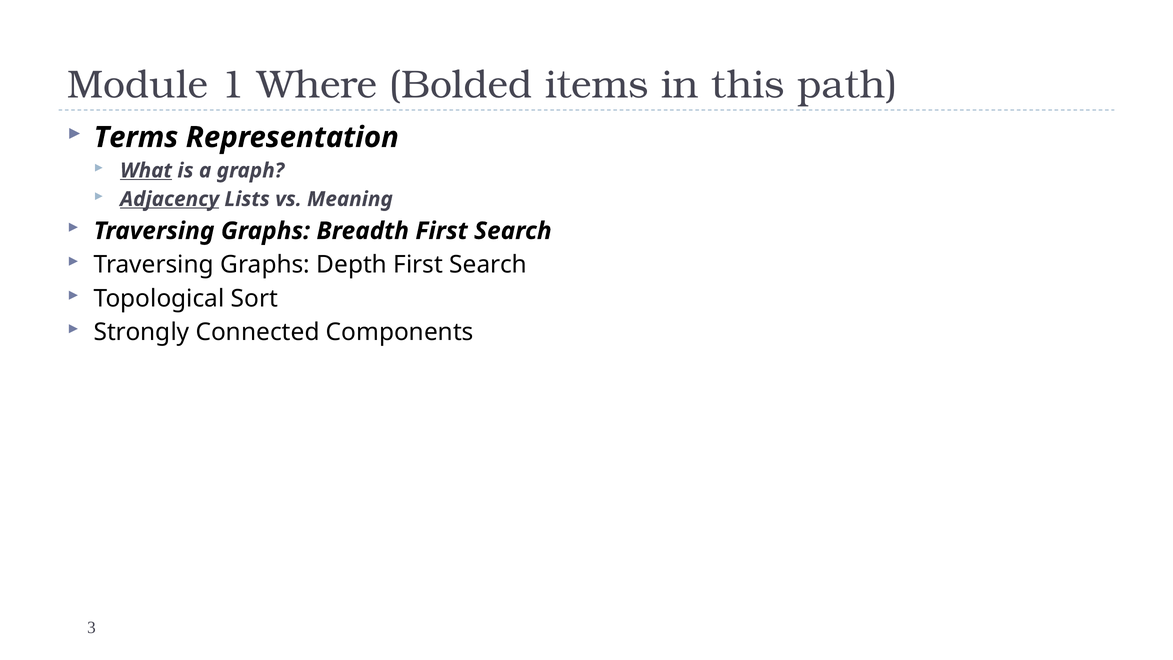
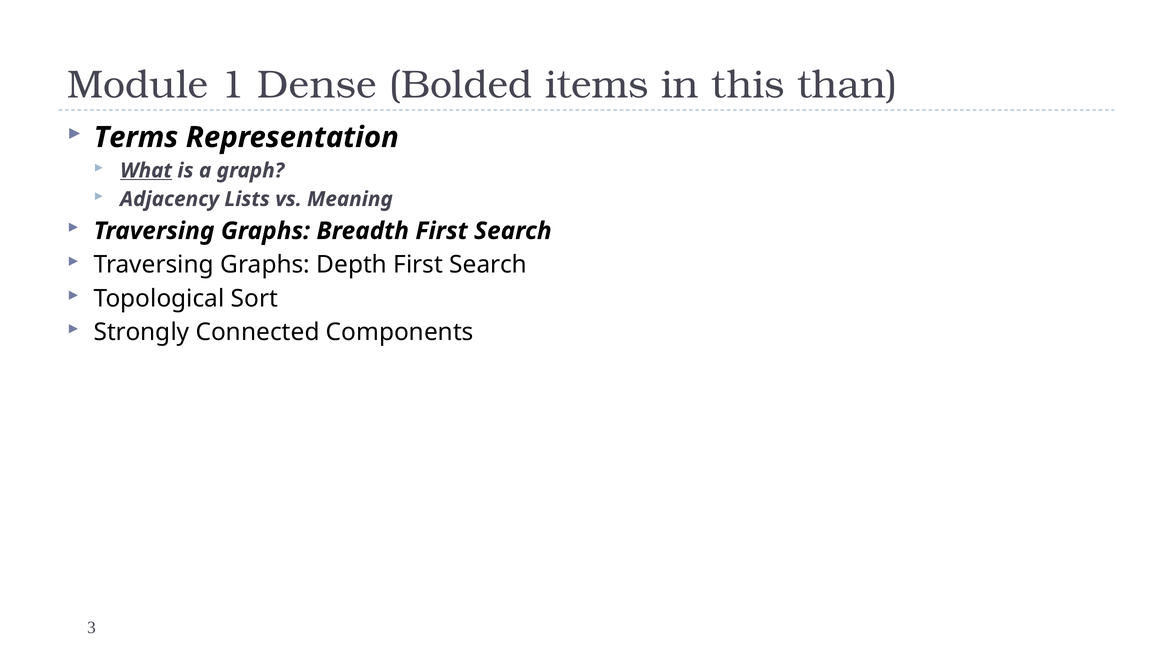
Where: Where -> Dense
path: path -> than
Adjacency underline: present -> none
